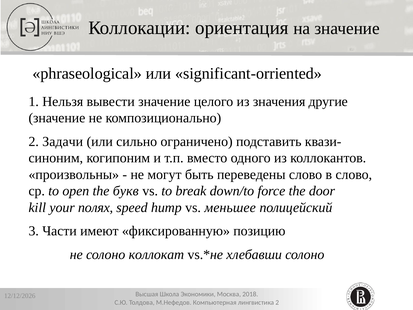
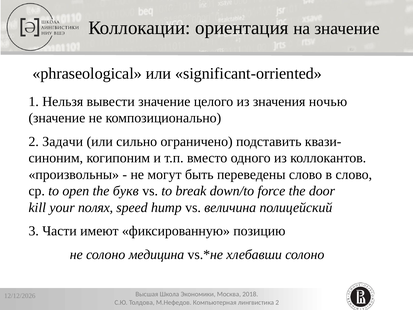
другие: другие -> ночью
меньшее: меньшее -> величина
коллокат: коллокат -> медицина
